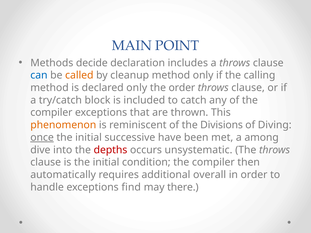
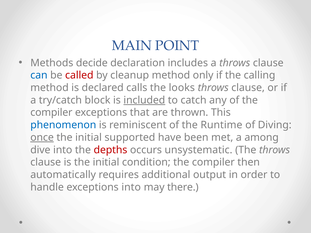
called colour: orange -> red
declared only: only -> calls
the order: order -> looks
included underline: none -> present
phenomenon colour: orange -> blue
Divisions: Divisions -> Runtime
successive: successive -> supported
overall: overall -> output
exceptions find: find -> into
